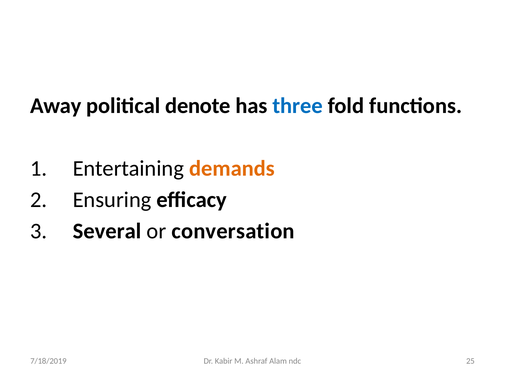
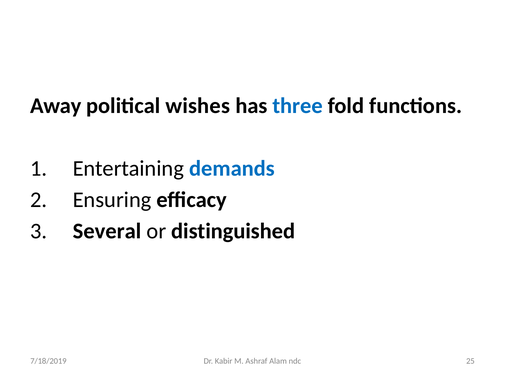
denote: denote -> wishes
demands colour: orange -> blue
conversation: conversation -> distinguished
